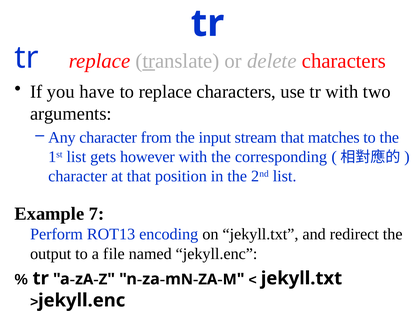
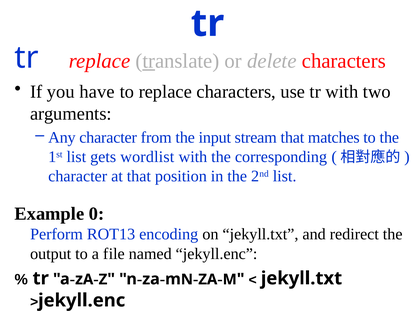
however: however -> wordlist
7: 7 -> 0
